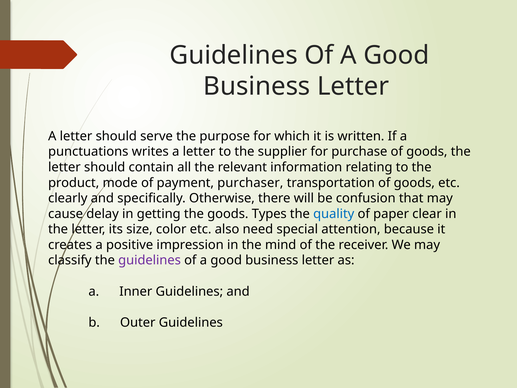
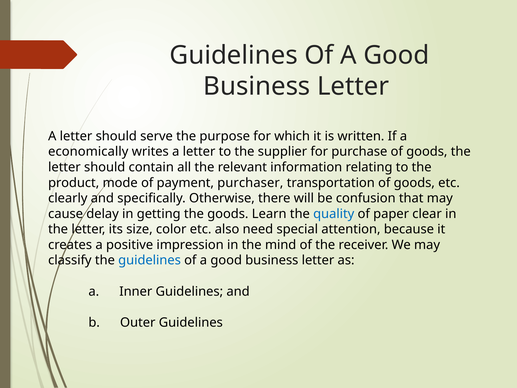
punctuations: punctuations -> economically
Types: Types -> Learn
guidelines at (150, 260) colour: purple -> blue
